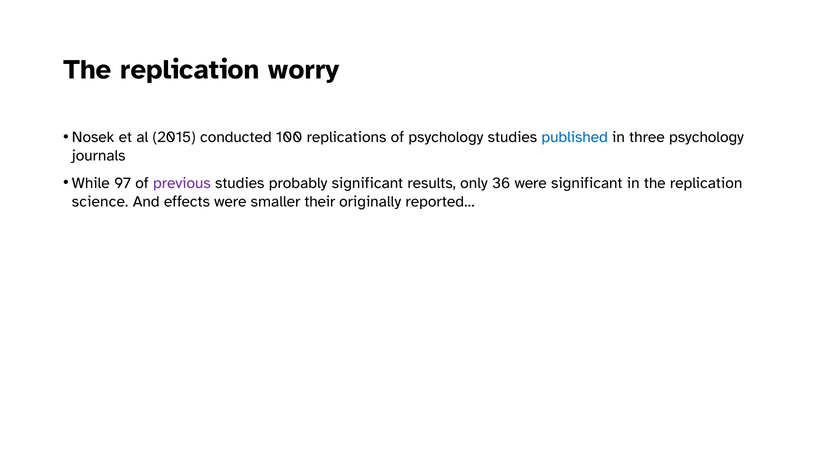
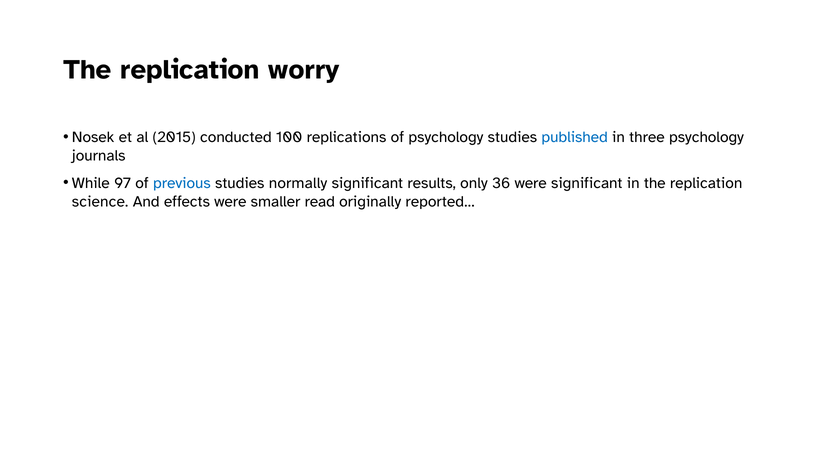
previous colour: purple -> blue
probably: probably -> normally
their: their -> read
